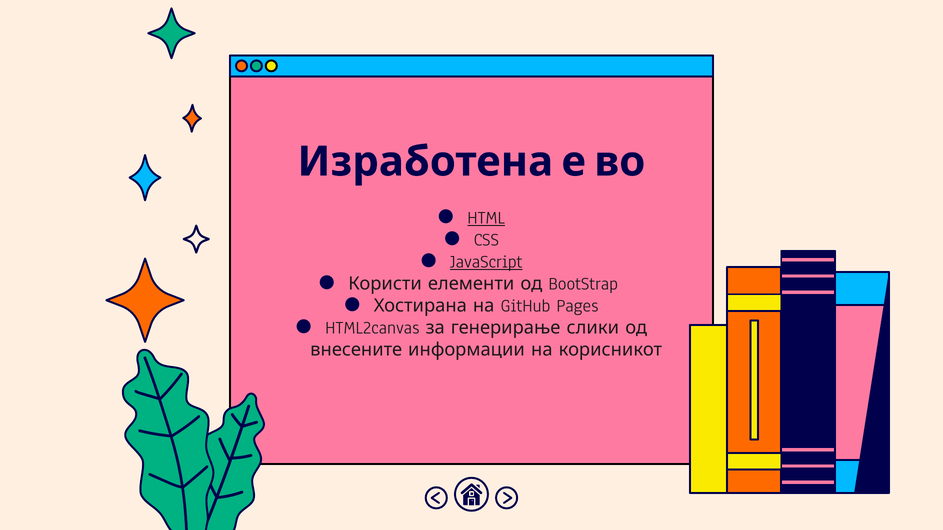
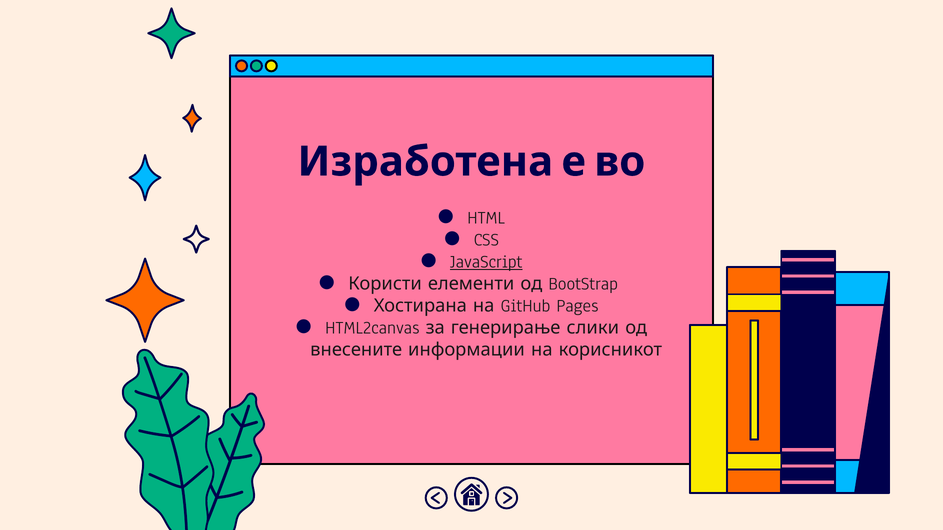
HTML underline: present -> none
